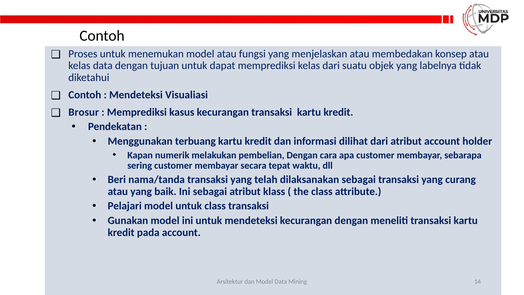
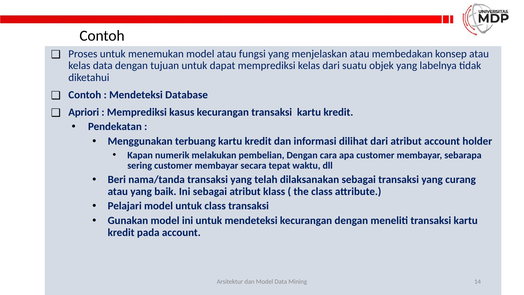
Visualiasi: Visualiasi -> Database
Brosur: Brosur -> Apriori
